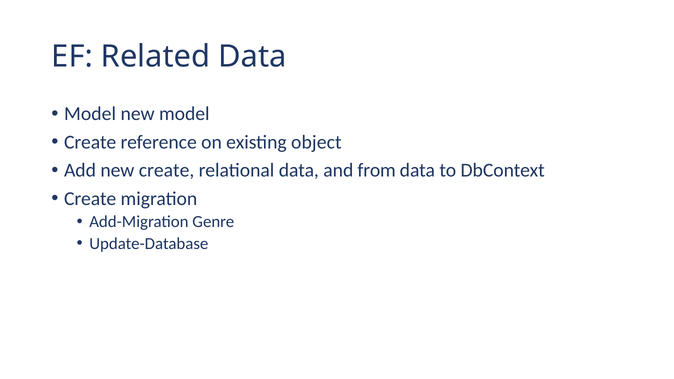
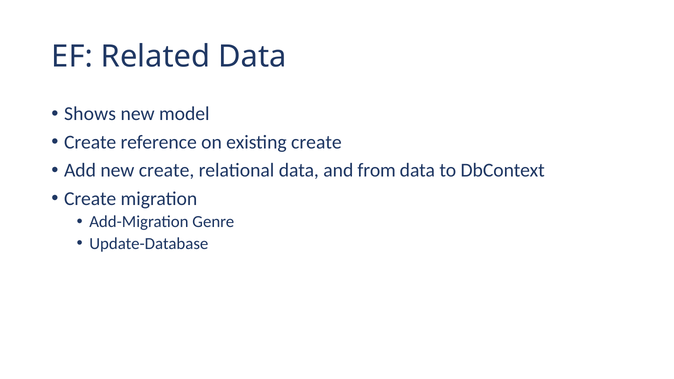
Model at (90, 114): Model -> Shows
existing object: object -> create
